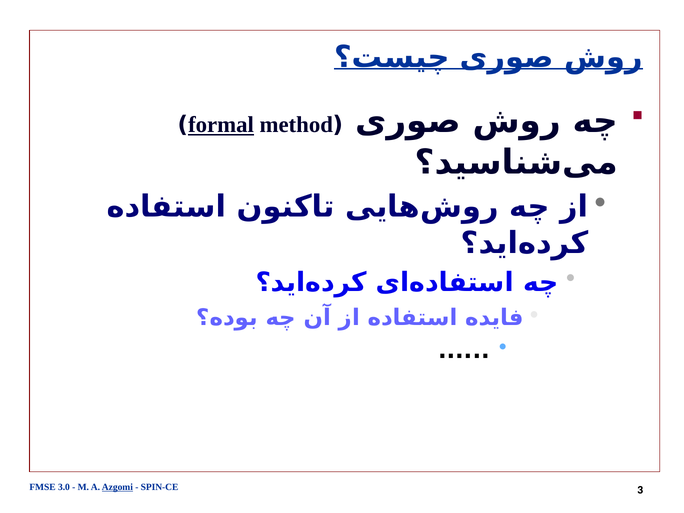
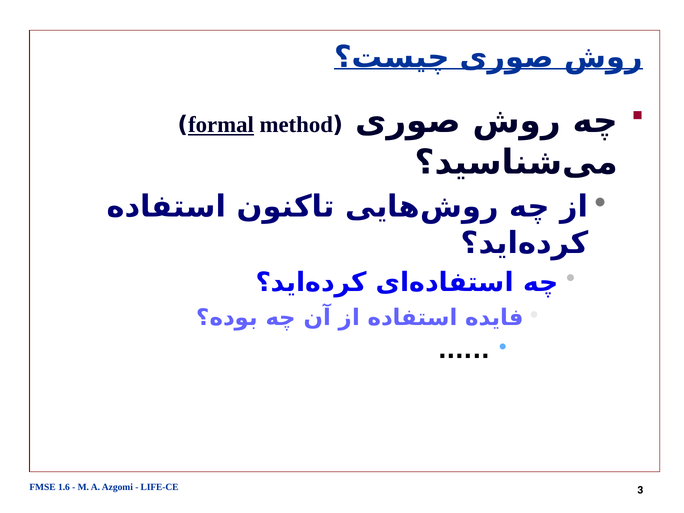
3.0: 3.0 -> 1.6
Azgomi underline: present -> none
SPIN-CE: SPIN-CE -> LIFE-CE
